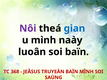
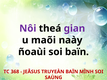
gian colour: blue -> purple
u mình: mình -> maõi
luoân: luoân -> ñoaùi
